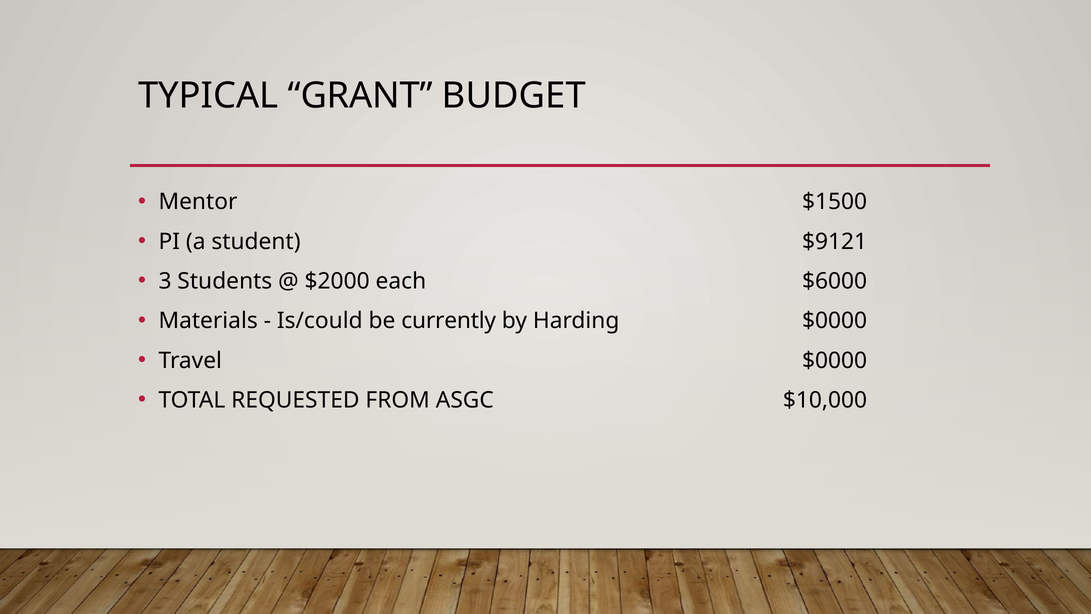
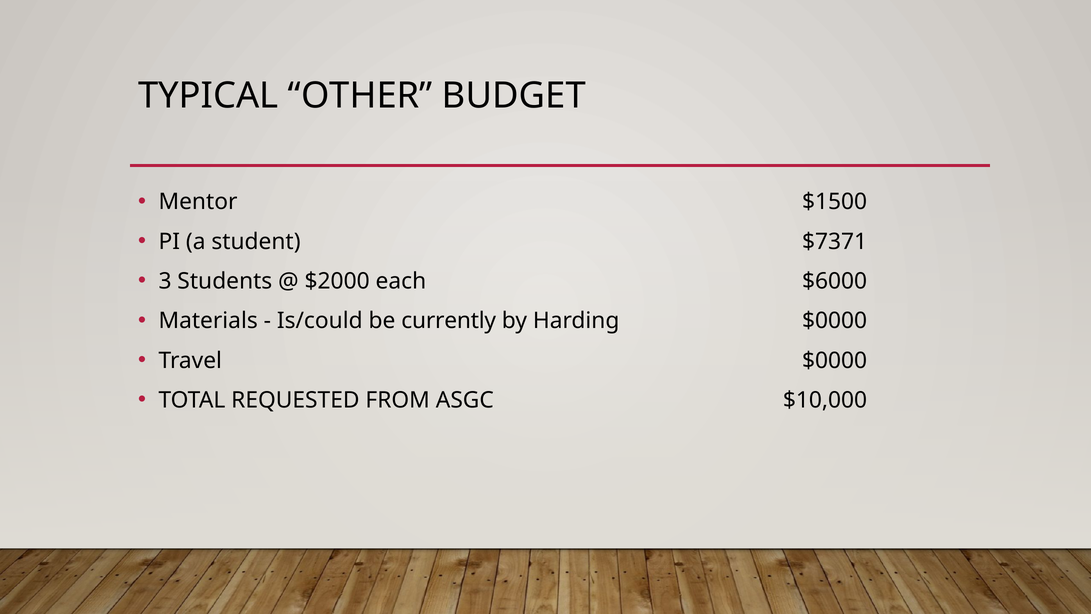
GRANT: GRANT -> OTHER
$9121: $9121 -> $7371
